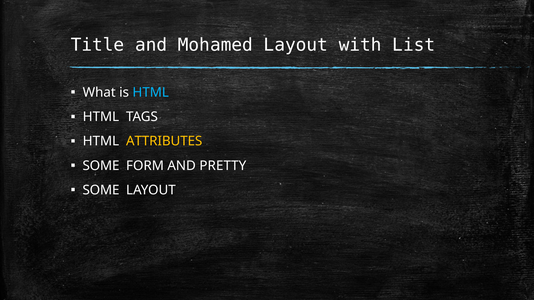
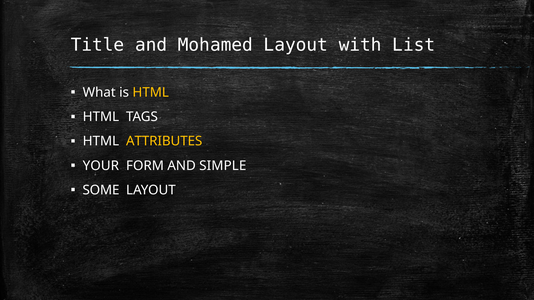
HTML at (151, 93) colour: light blue -> yellow
SOME at (101, 166): SOME -> YOUR
PRETTY: PRETTY -> SIMPLE
